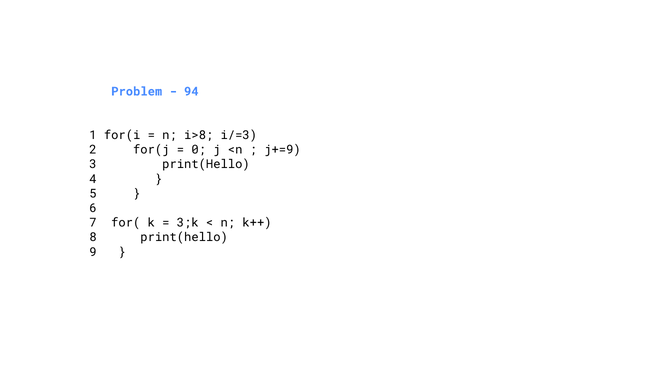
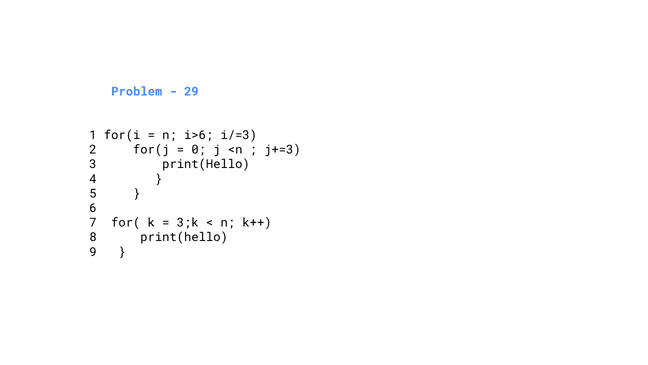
94: 94 -> 29
i>8: i>8 -> i>6
j+=9: j+=9 -> j+=3
